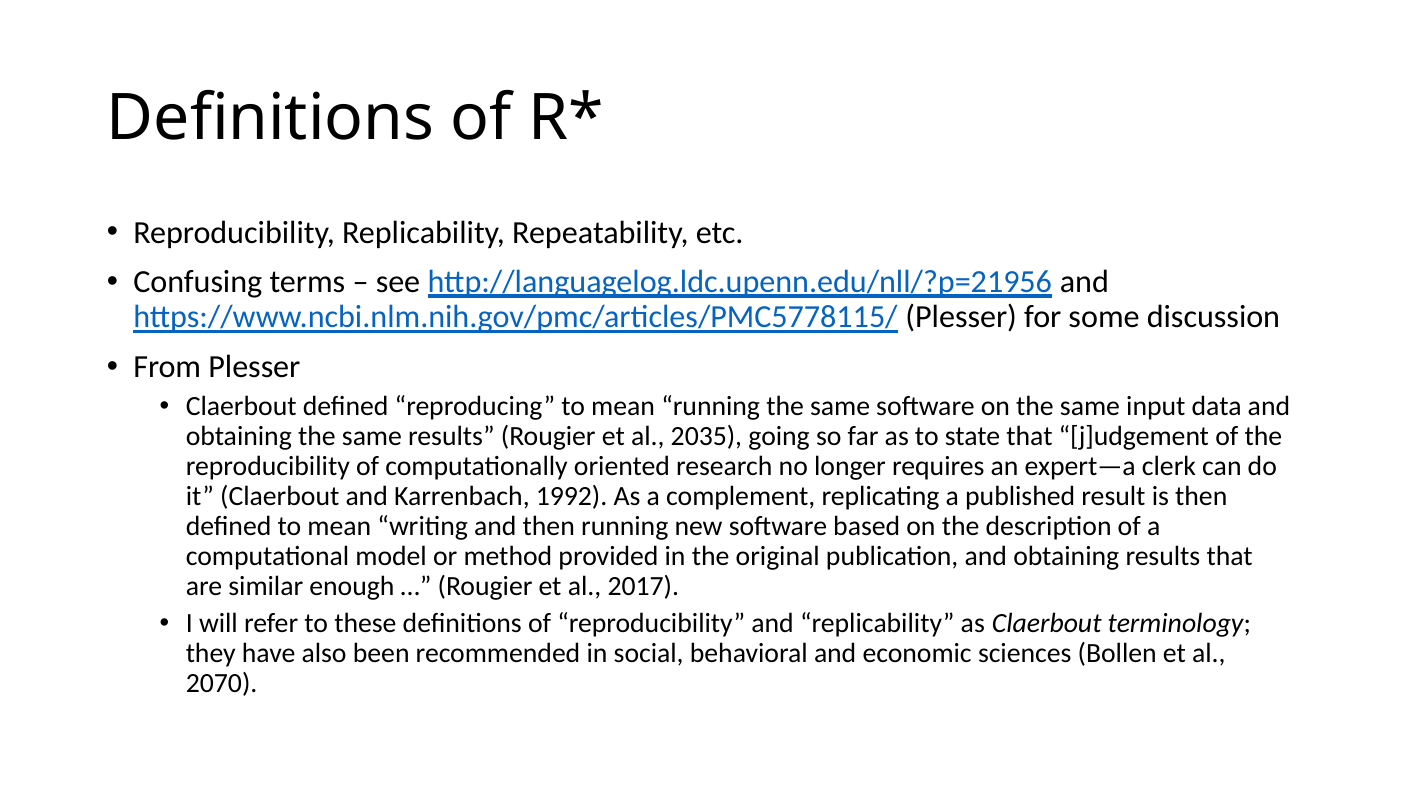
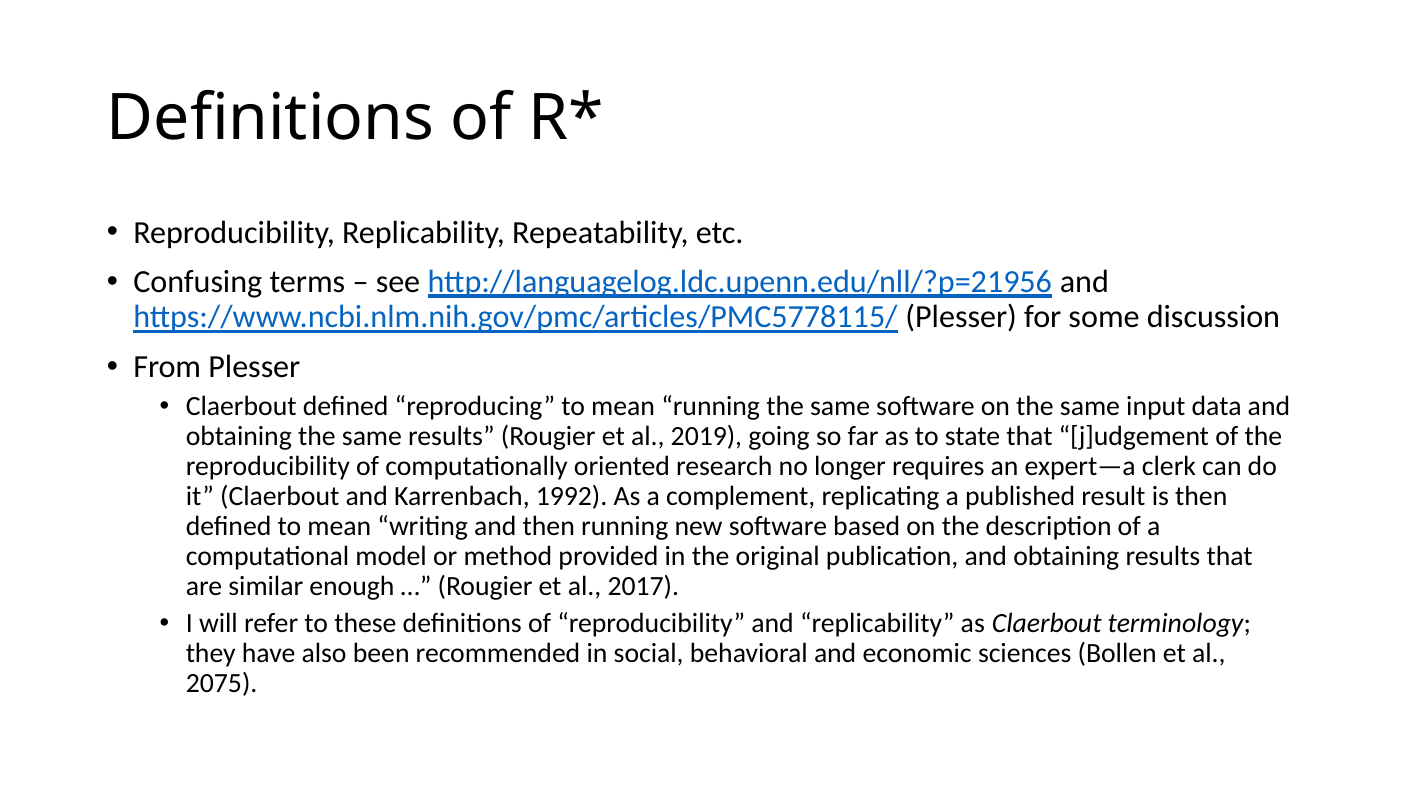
2035: 2035 -> 2019
2070: 2070 -> 2075
